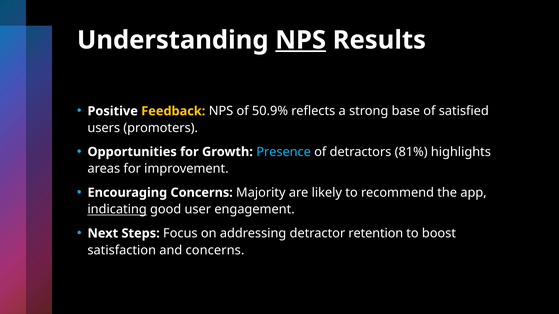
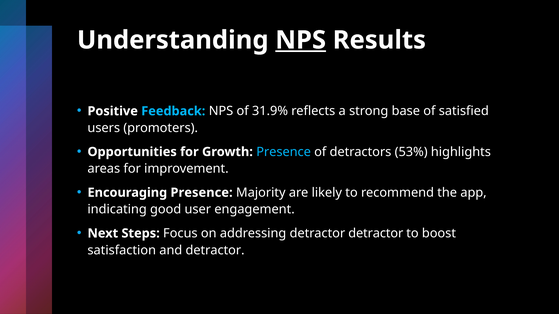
Feedback colour: yellow -> light blue
50.9%: 50.9% -> 31.9%
81%: 81% -> 53%
Encouraging Concerns: Concerns -> Presence
indicating underline: present -> none
detractor retention: retention -> detractor
and concerns: concerns -> detractor
